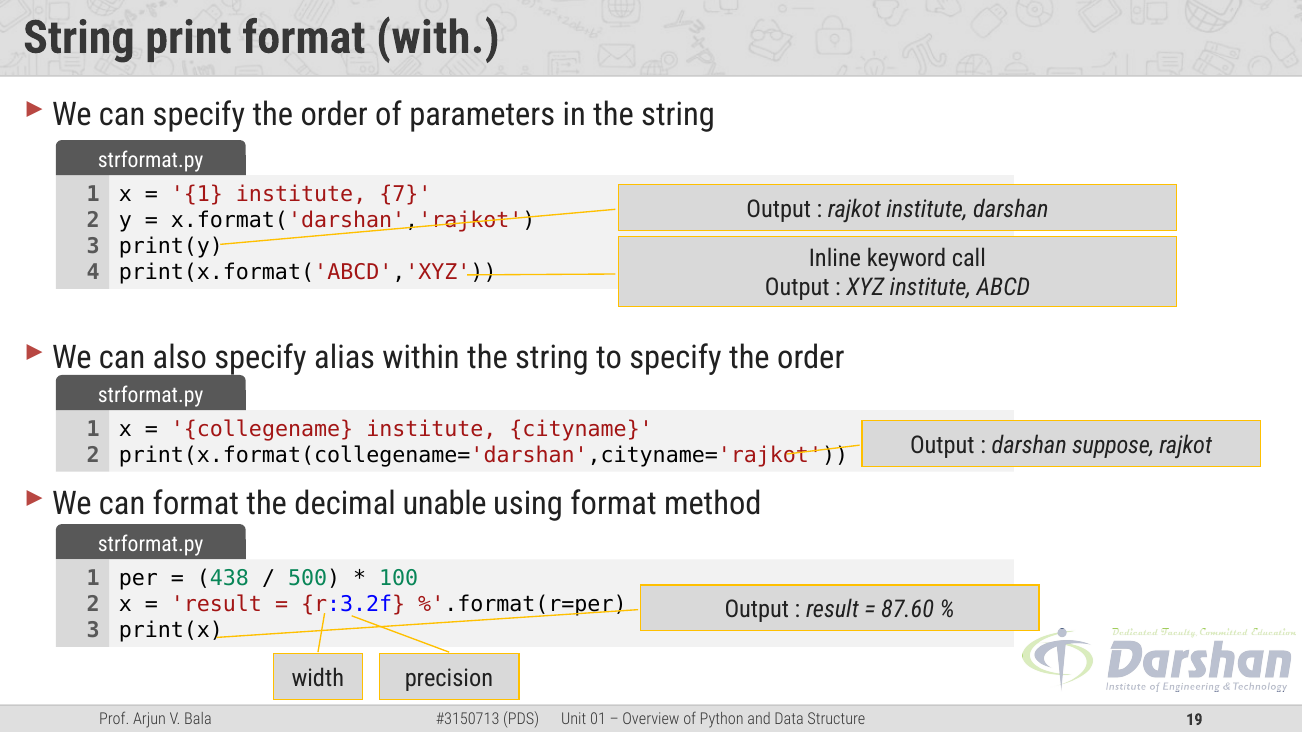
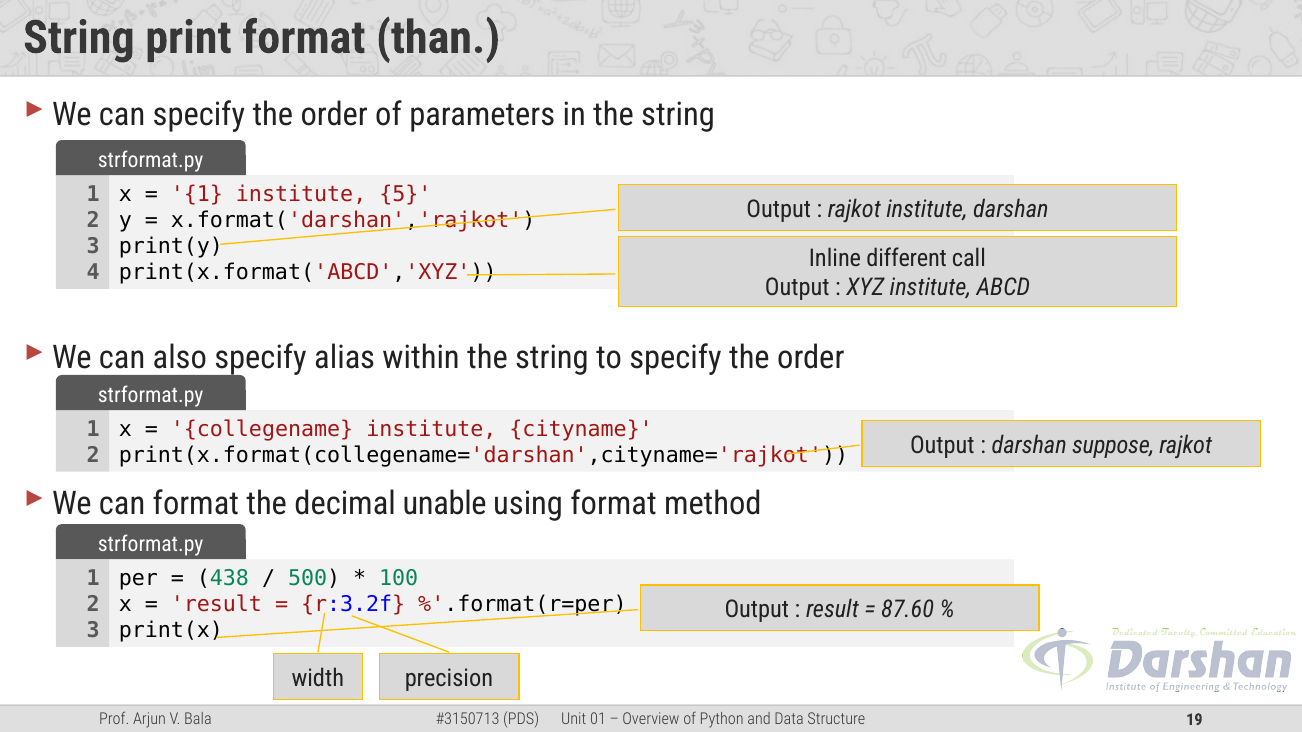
with: with -> than
7: 7 -> 5
keyword: keyword -> different
